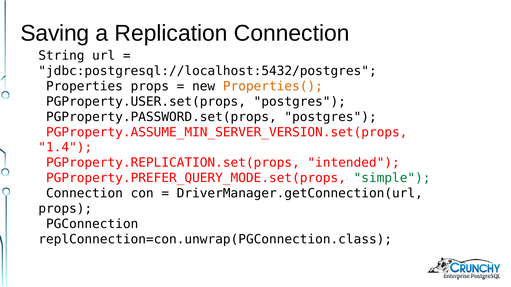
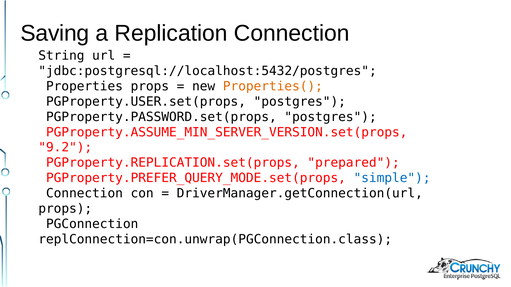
1.4: 1.4 -> 9.2
intended: intended -> prepared
simple colour: green -> blue
